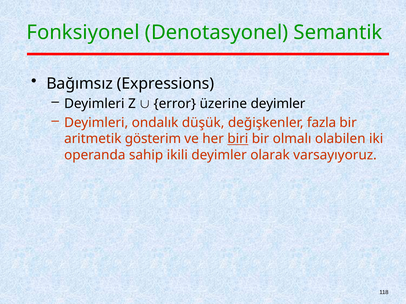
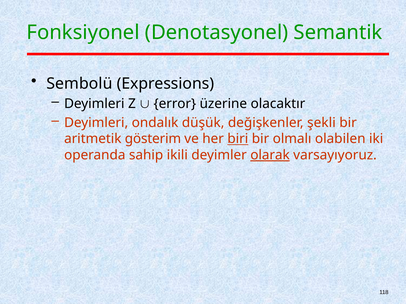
Bağımsız: Bağımsız -> Sembolü
üzerine deyimler: deyimler -> olacaktır
fazla: fazla -> şekli
olarak underline: none -> present
